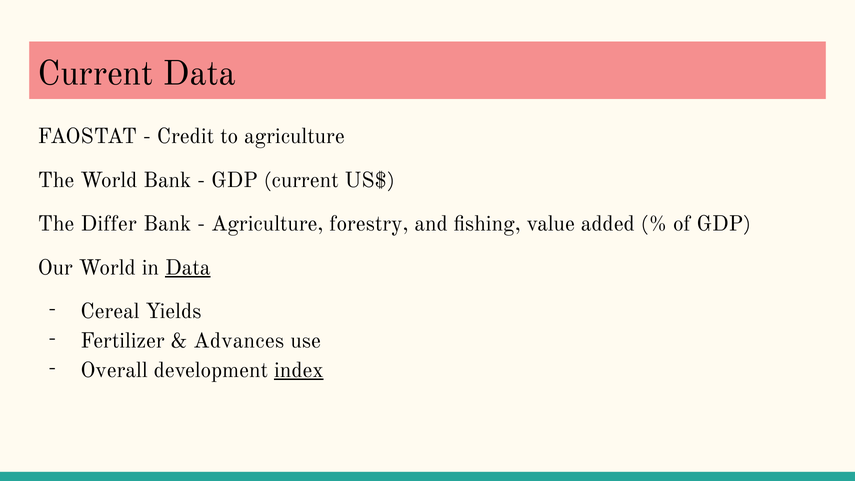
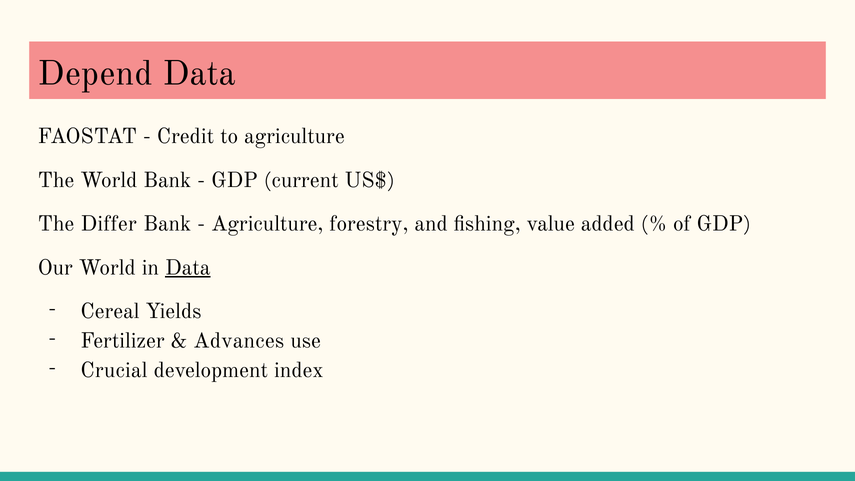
Current at (96, 73): Current -> Depend
Overall: Overall -> Crucial
index underline: present -> none
